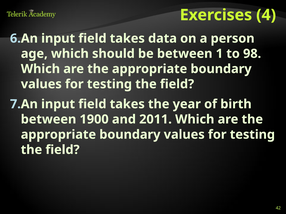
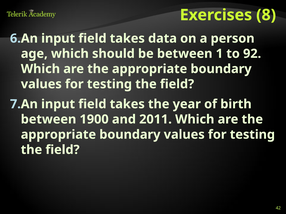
4: 4 -> 8
98: 98 -> 92
